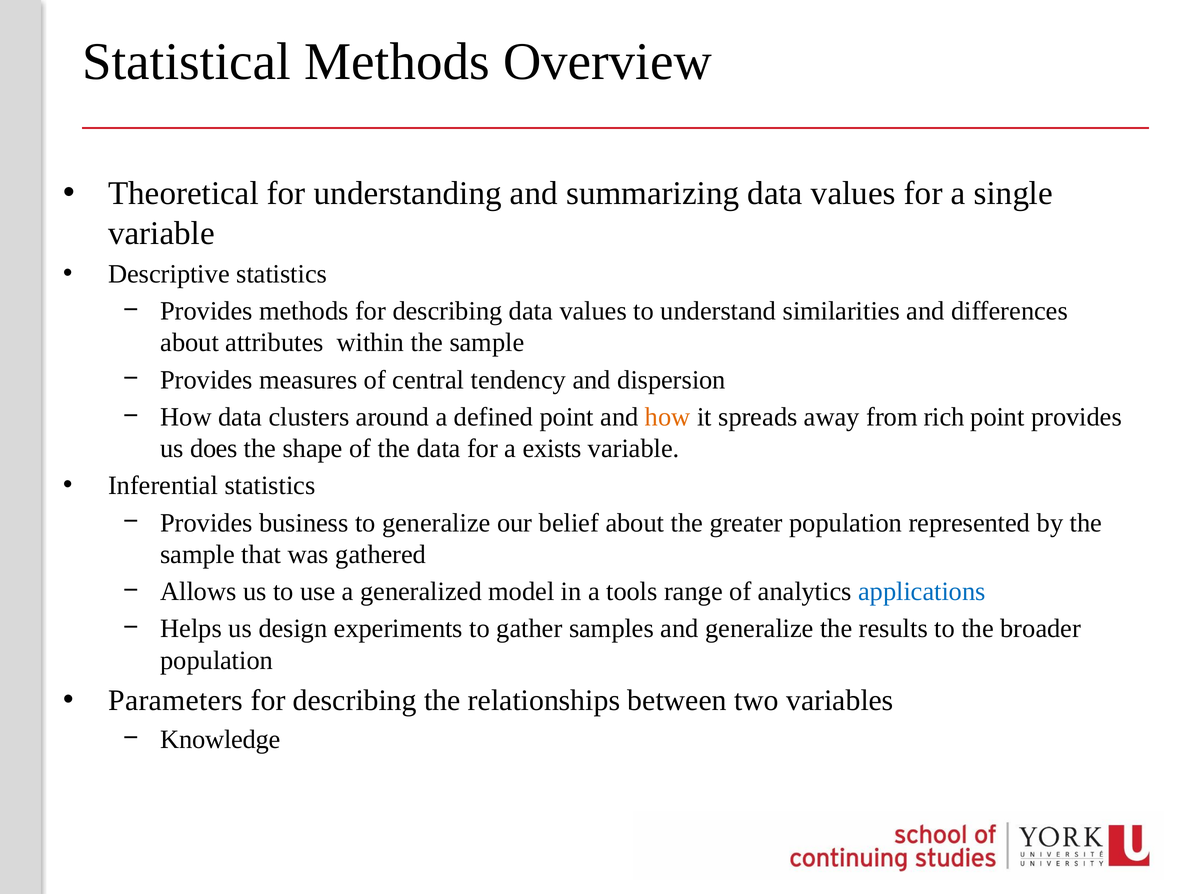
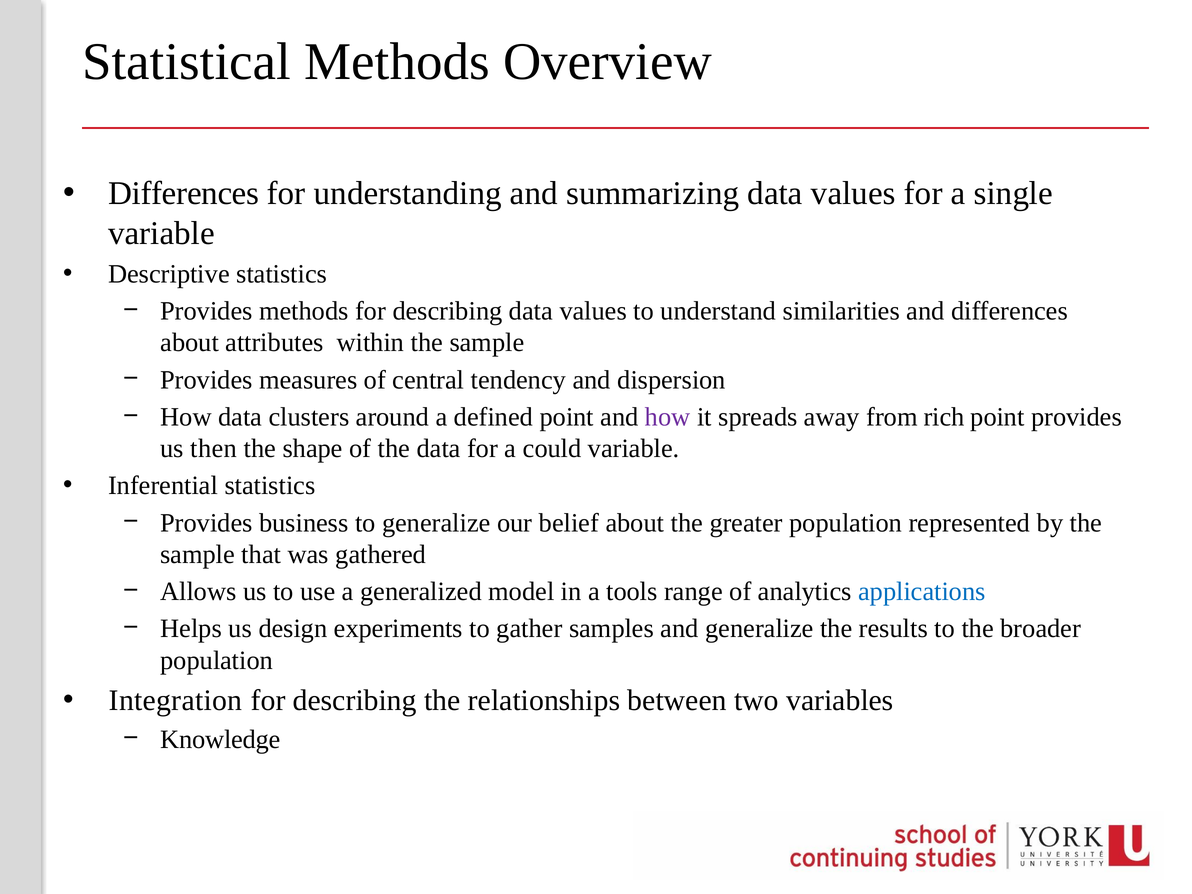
Theoretical at (183, 194): Theoretical -> Differences
how at (668, 417) colour: orange -> purple
does: does -> then
exists: exists -> could
Parameters: Parameters -> Integration
